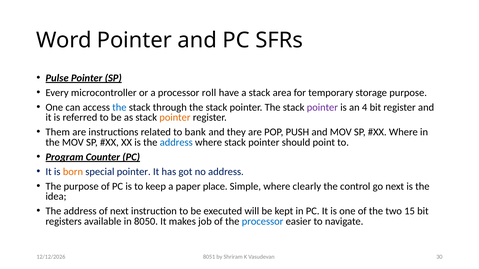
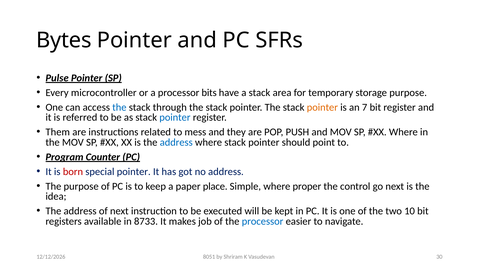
Word: Word -> Bytes
roll: roll -> bits
pointer at (322, 108) colour: purple -> orange
4: 4 -> 7
pointer at (175, 118) colour: orange -> blue
bank: bank -> mess
born colour: orange -> red
clearly: clearly -> proper
15: 15 -> 10
8050: 8050 -> 8733
